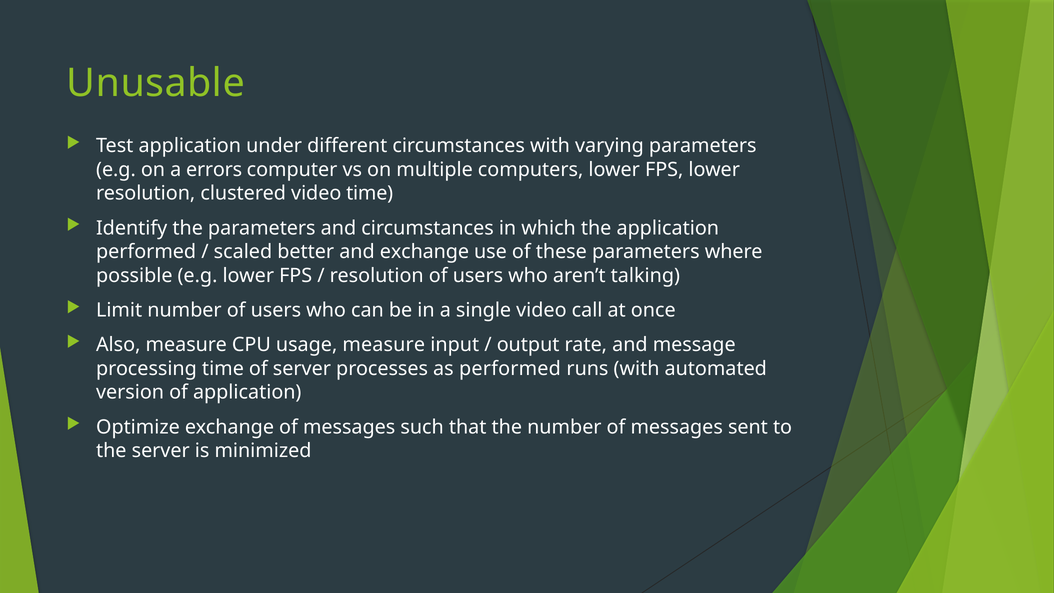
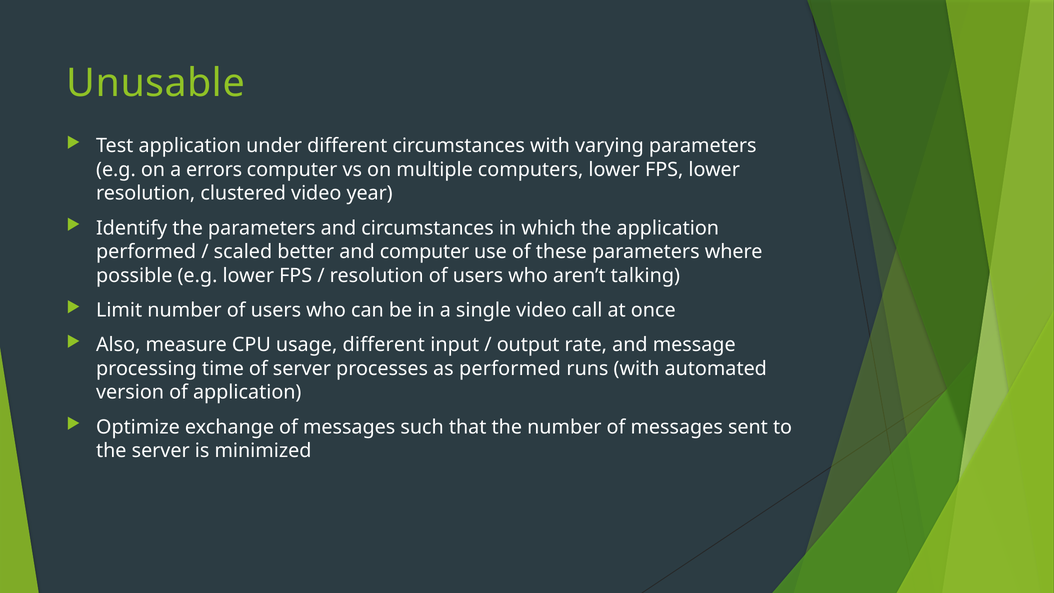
video time: time -> year
and exchange: exchange -> computer
usage measure: measure -> different
